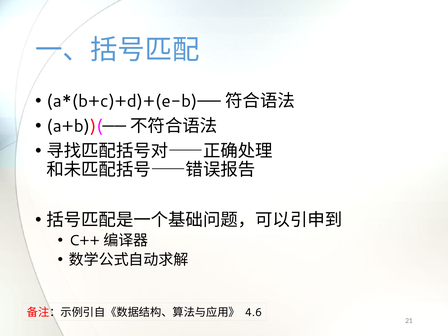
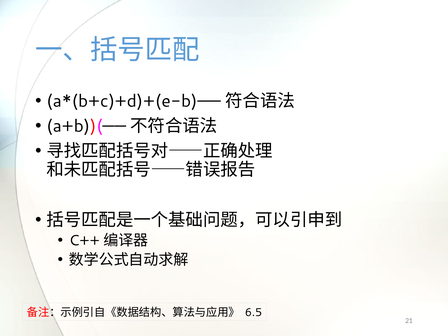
4.6: 4.6 -> 6.5
